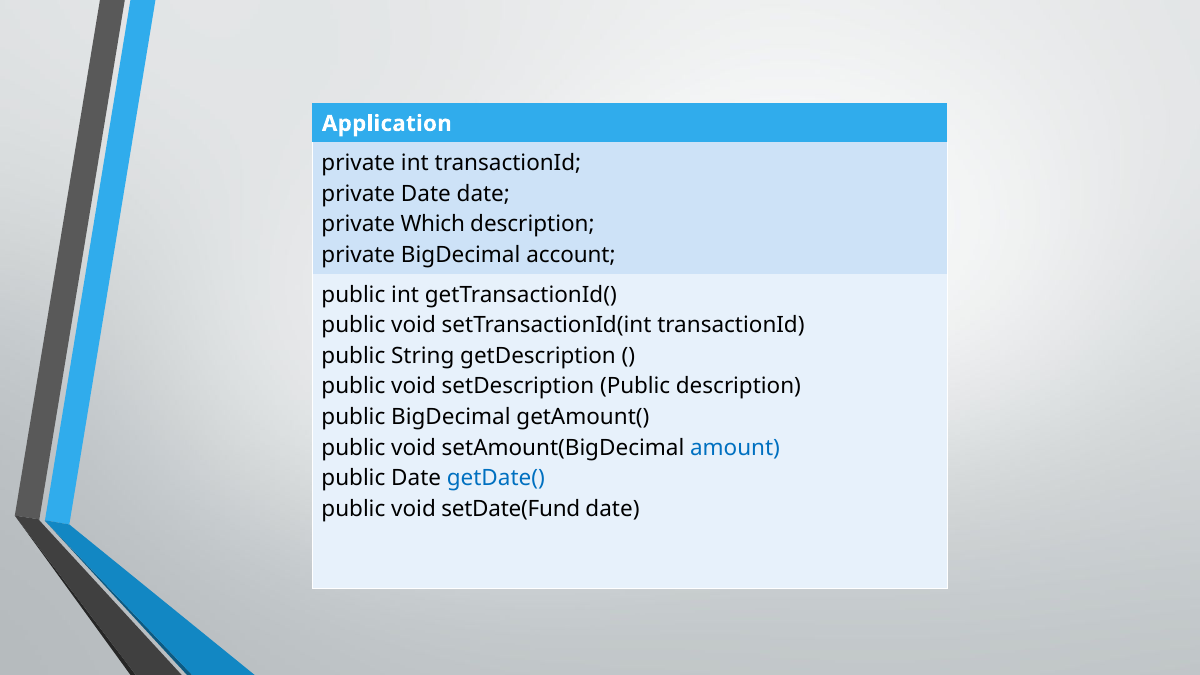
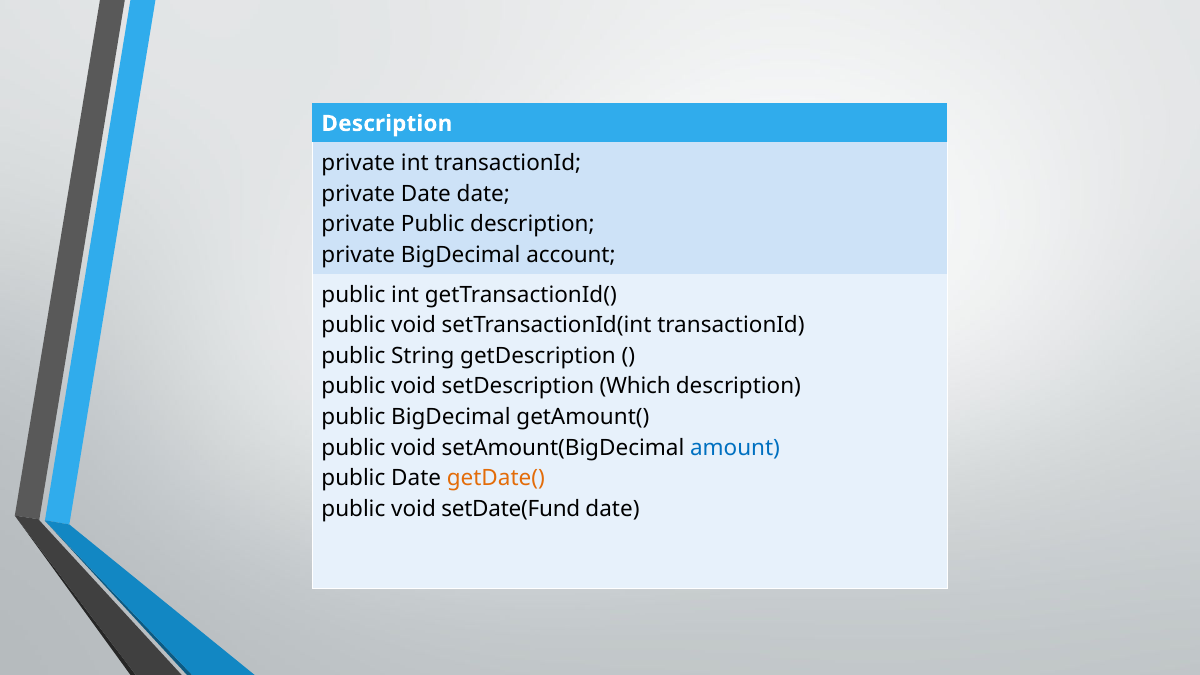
Application at (387, 124): Application -> Description
private Which: Which -> Public
setDescription Public: Public -> Which
getDate( colour: blue -> orange
